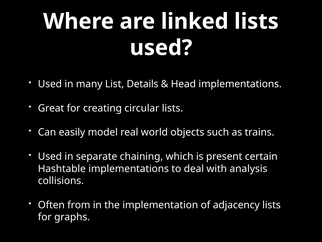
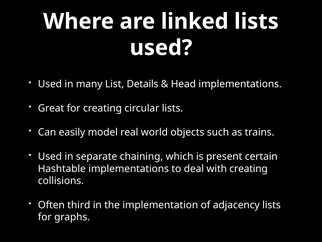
with analysis: analysis -> creating
from: from -> third
